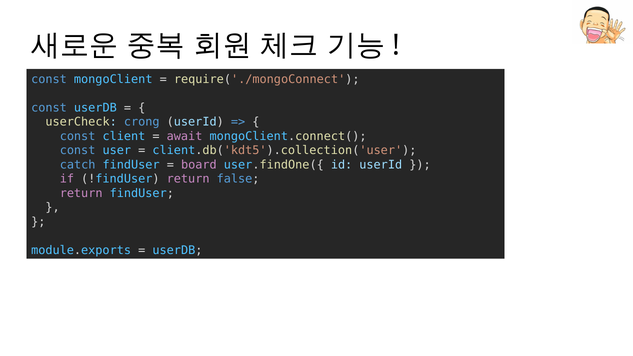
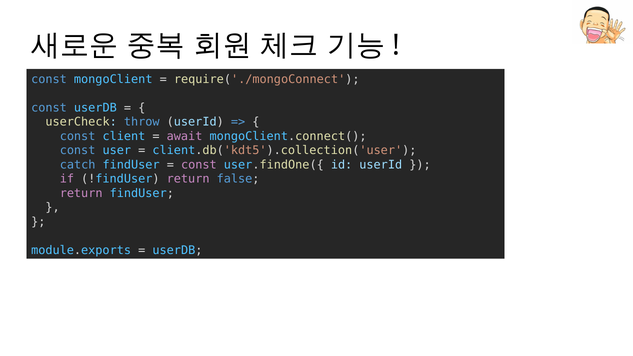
crong: crong -> throw
board at (199, 165): board -> const
